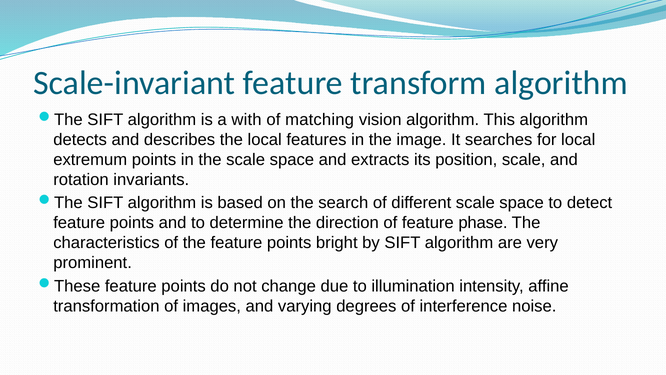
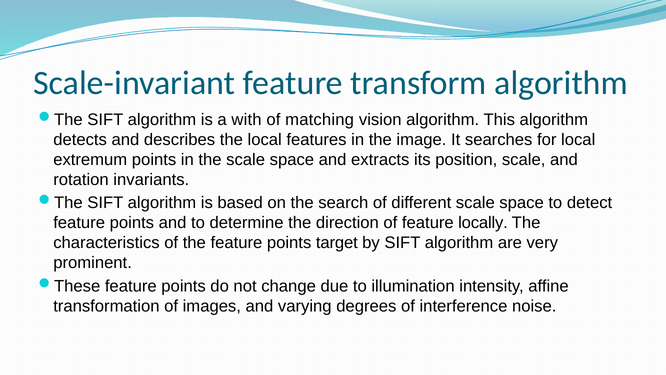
phase: phase -> locally
bright: bright -> target
